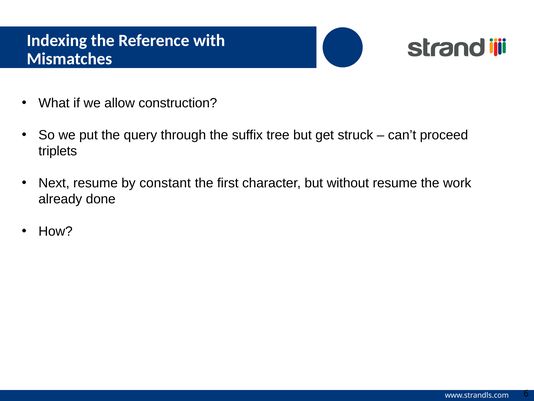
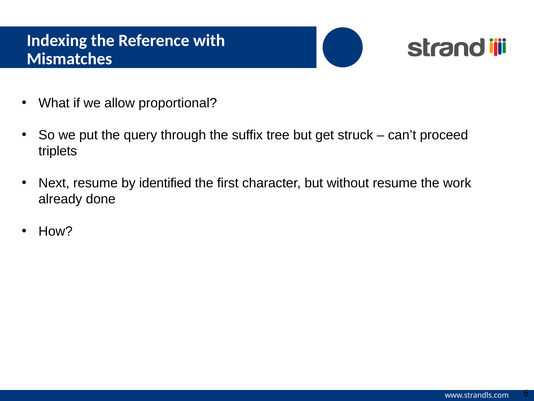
construction: construction -> proportional
constant: constant -> identified
